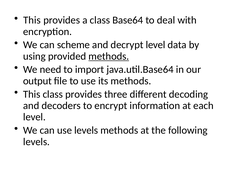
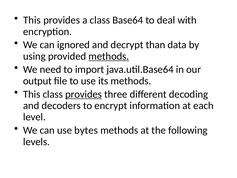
scheme: scheme -> ignored
decrypt level: level -> than
provides at (84, 94) underline: none -> present
use levels: levels -> bytes
